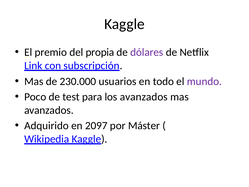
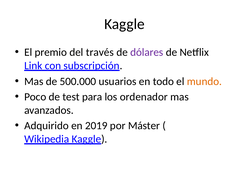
propia: propia -> través
230.000: 230.000 -> 500.000
mundo colour: purple -> orange
los avanzados: avanzados -> ordenador
2097: 2097 -> 2019
